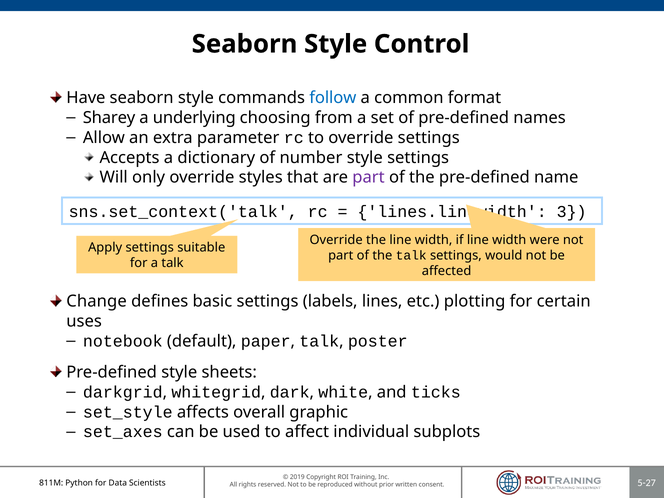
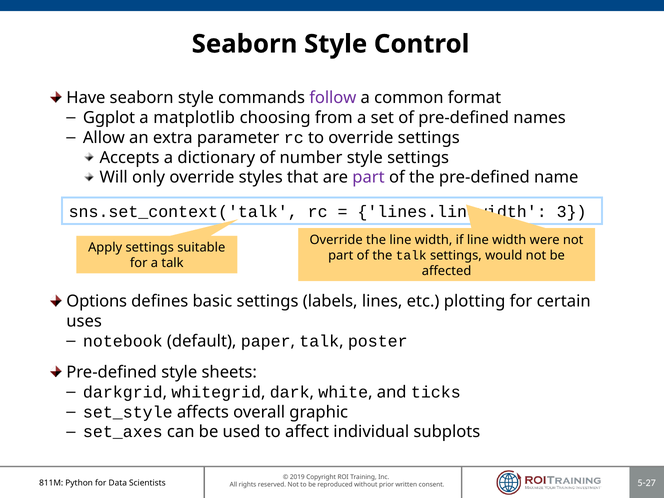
follow colour: blue -> purple
Sharey: Sharey -> Ggplot
underlying: underlying -> matplotlib
Change: Change -> Options
